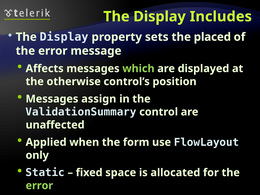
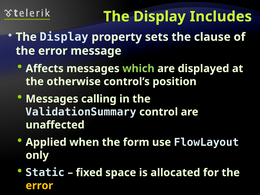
placed: placed -> clause
assign: assign -> calling
error at (39, 186) colour: light green -> yellow
